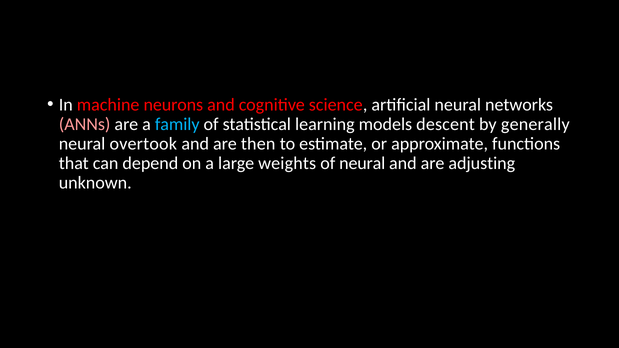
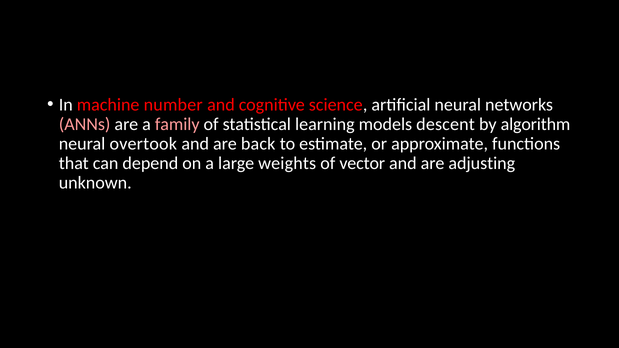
neurons: neurons -> number
family colour: light blue -> pink
generally: generally -> algorithm
then: then -> back
of neural: neural -> vector
